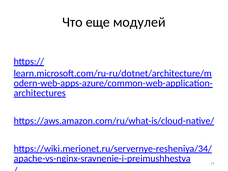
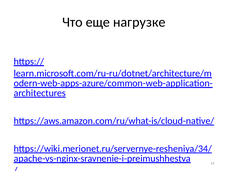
модулей: модулей -> нагрузке
